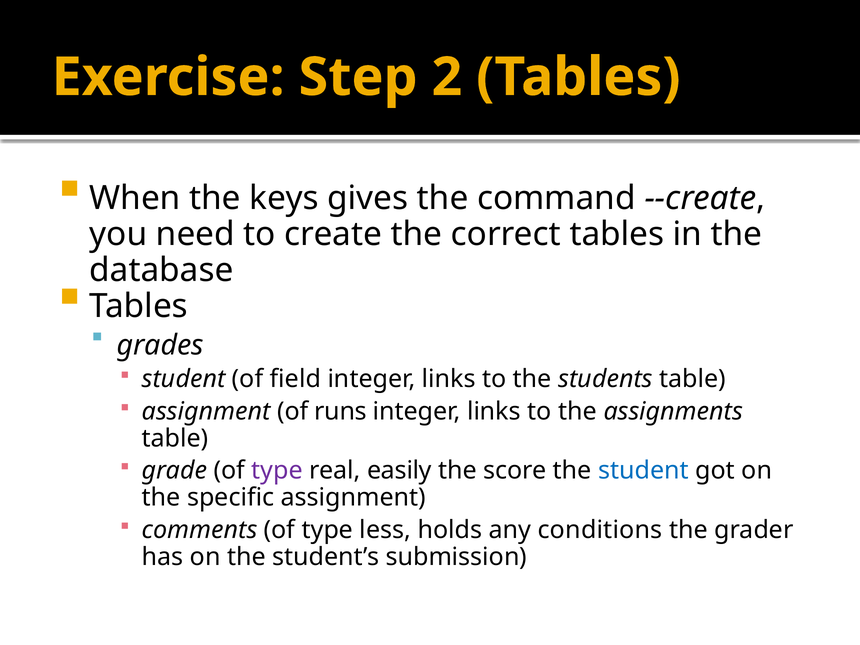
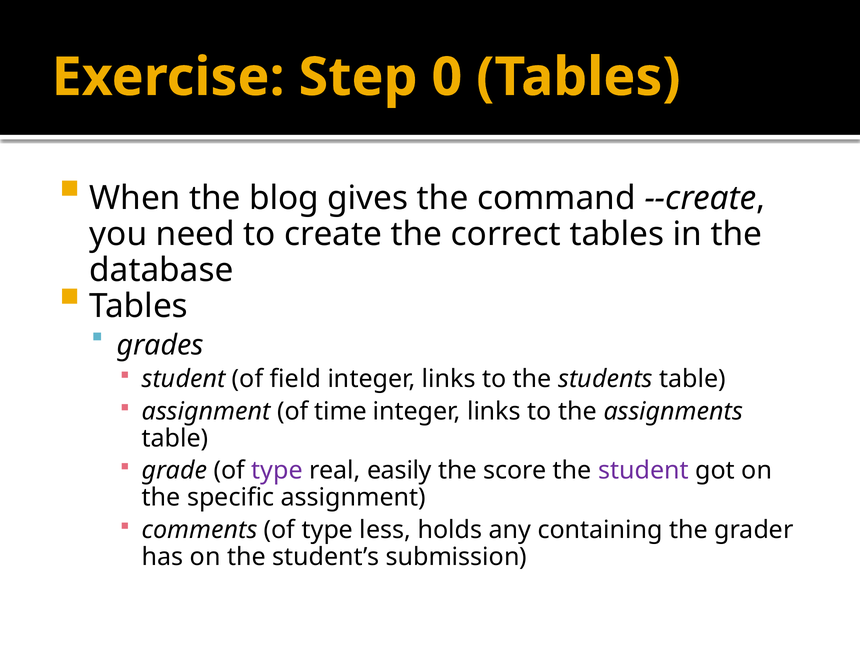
2: 2 -> 0
keys: keys -> blog
runs: runs -> time
student at (643, 471) colour: blue -> purple
conditions: conditions -> containing
